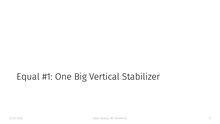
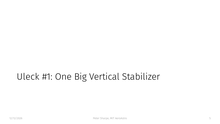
Equal: Equal -> Uleck
